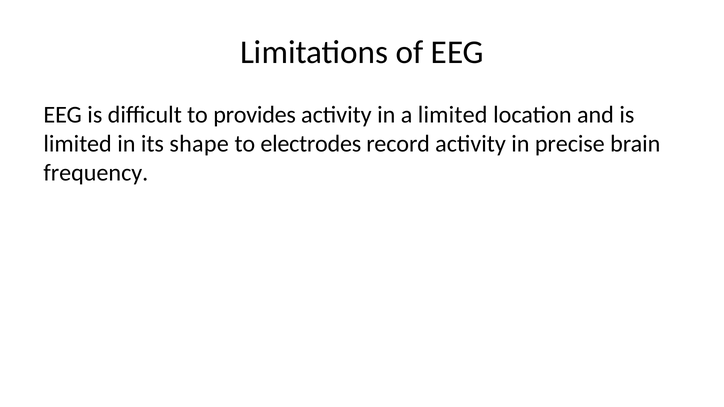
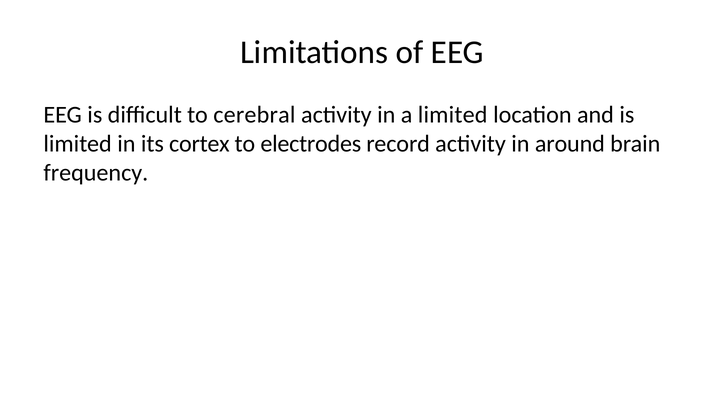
provides: provides -> cerebral
shape: shape -> cortex
precise: precise -> around
